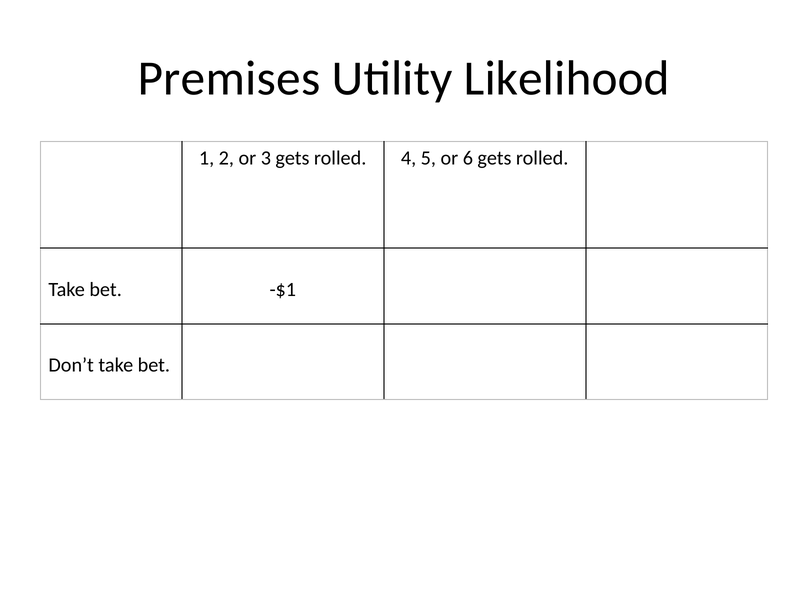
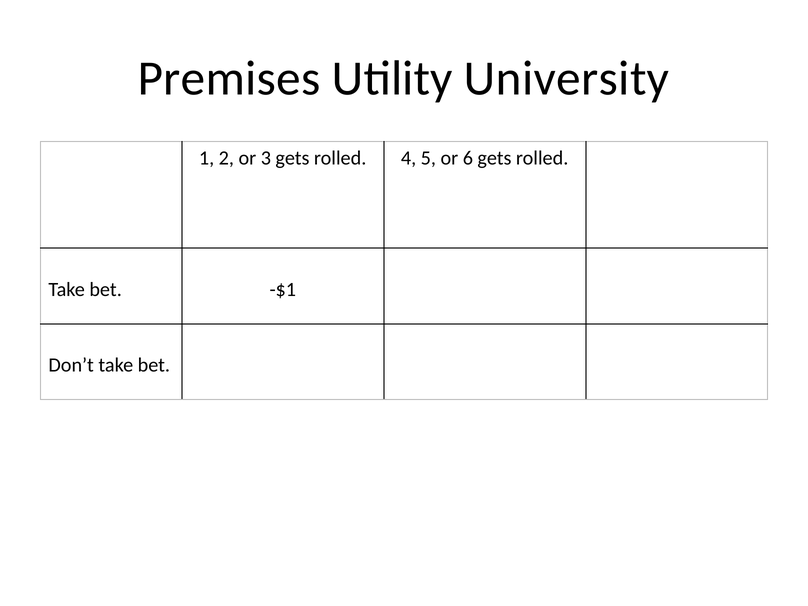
Utility Likelihood: Likelihood -> University
